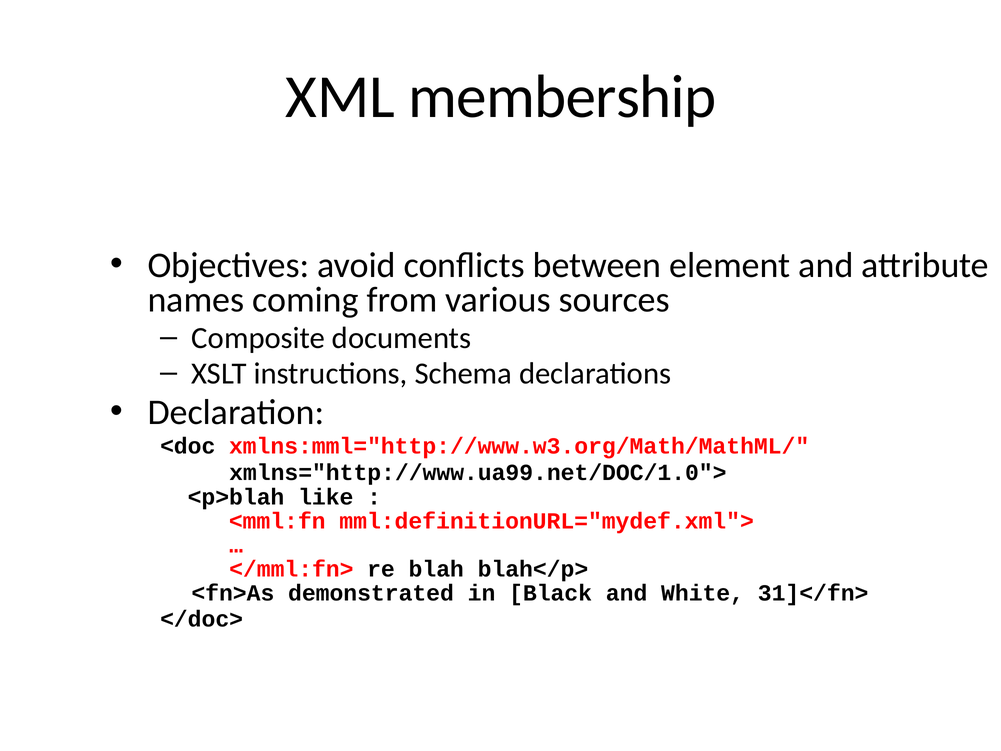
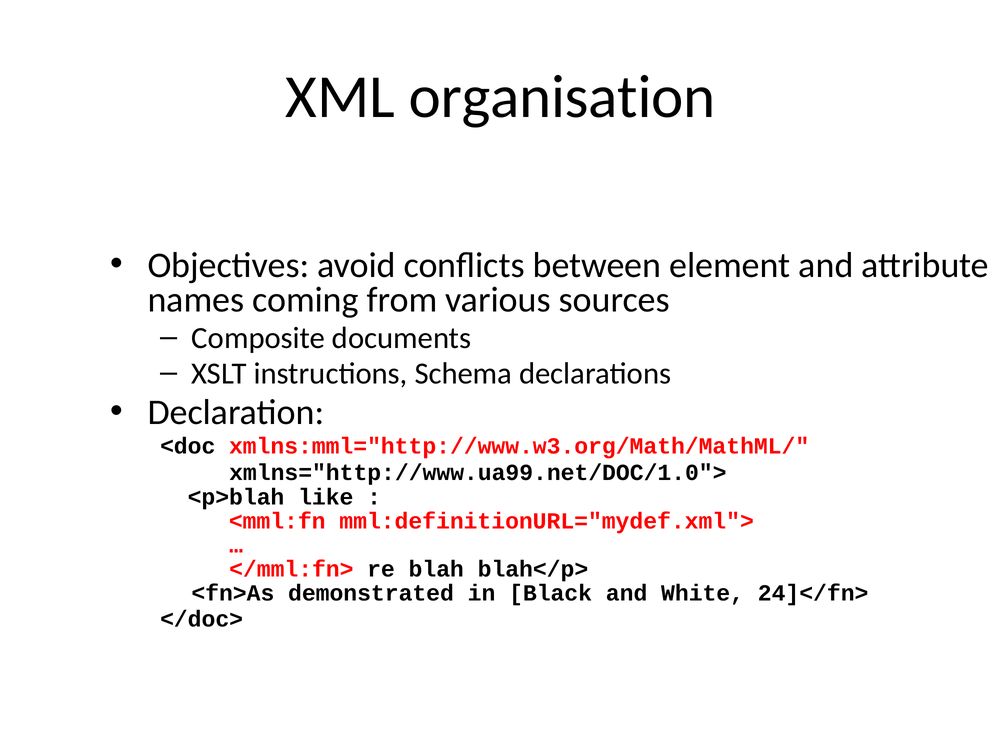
membership: membership -> organisation
31]</fn>: 31]</fn> -> 24]</fn>
